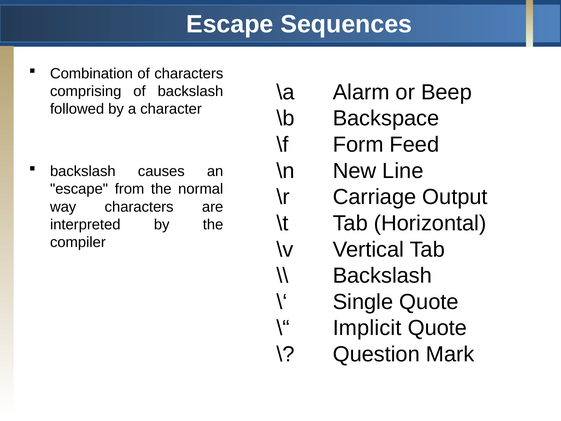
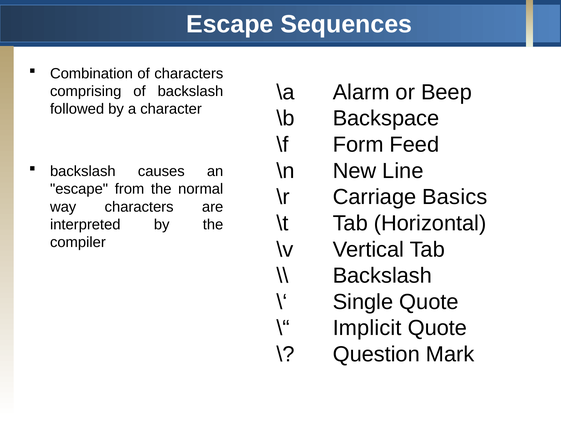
Output: Output -> Basics
